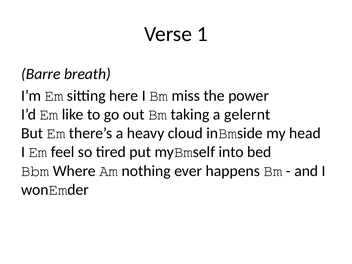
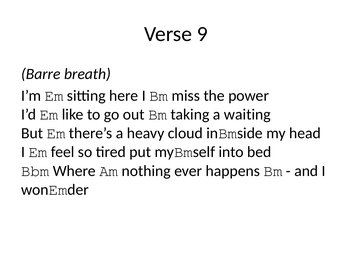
1: 1 -> 9
gelernt: gelernt -> waiting
